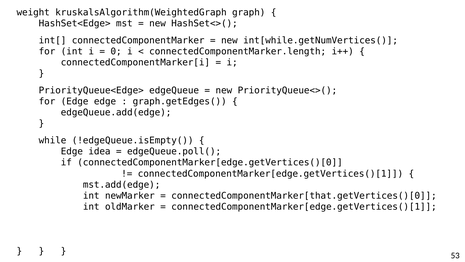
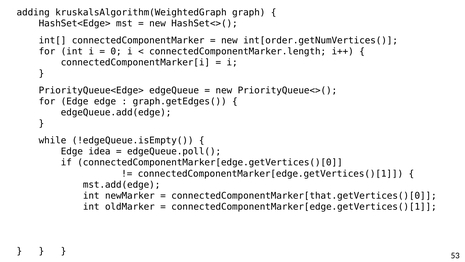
weight: weight -> adding
int[while.getNumVertices(: int[while.getNumVertices( -> int[order.getNumVertices(
